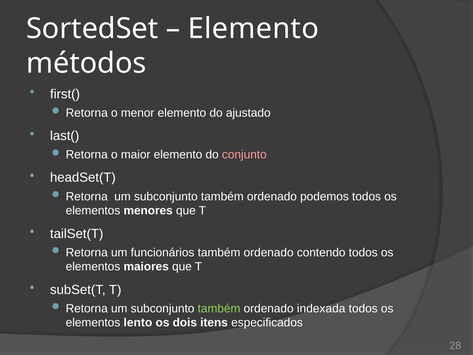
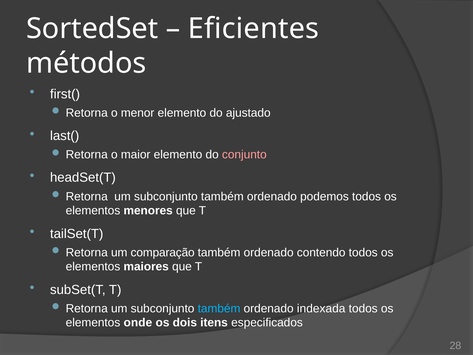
Elemento at (253, 28): Elemento -> Eficientes
funcionários: funcionários -> comparação
também at (219, 308) colour: light green -> light blue
lento: lento -> onde
